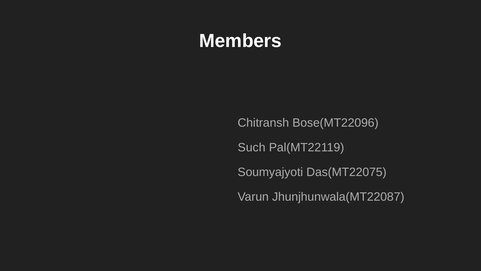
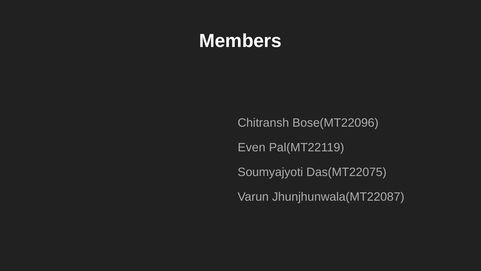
Such: Such -> Even
